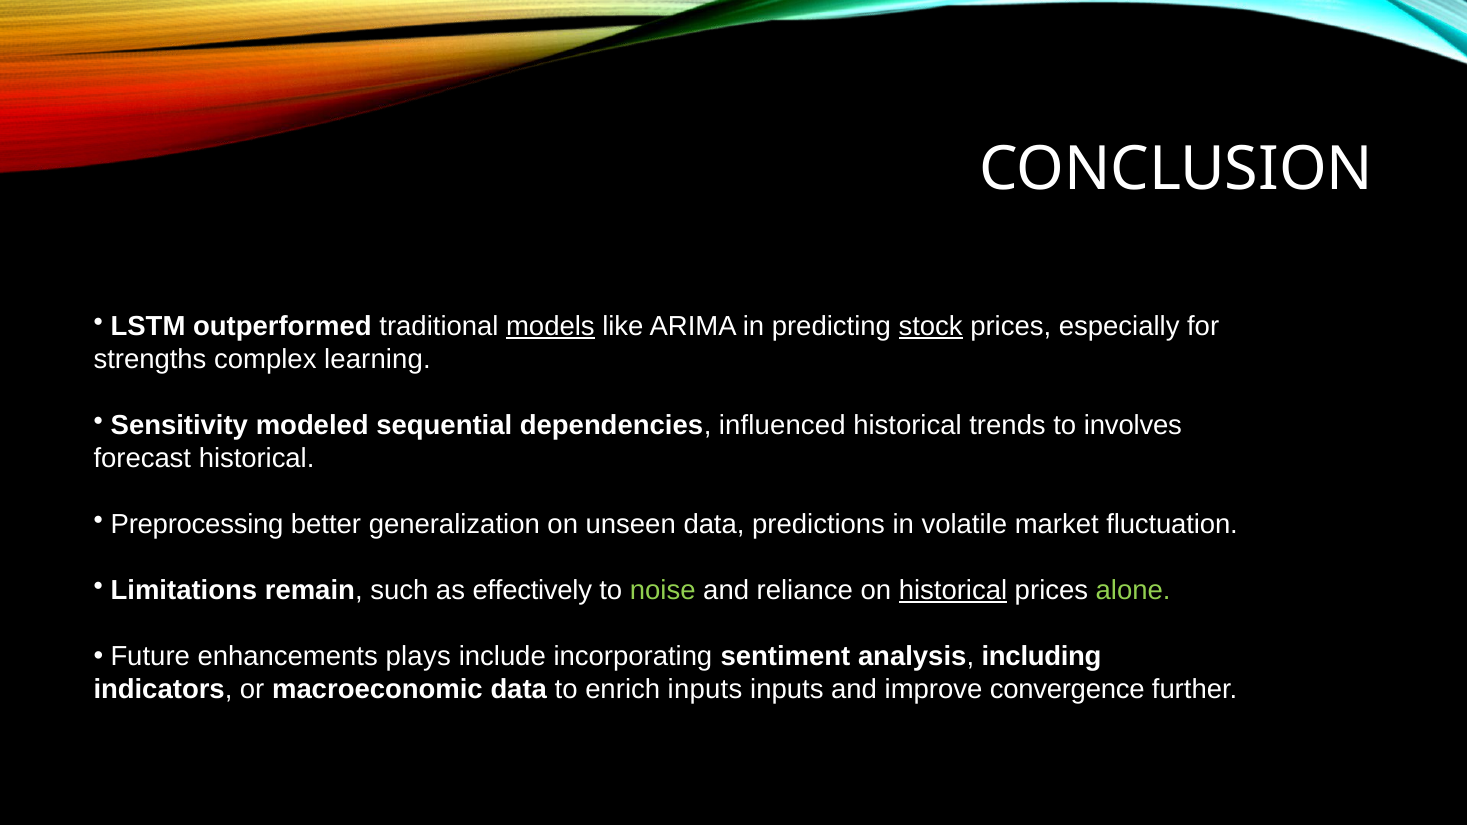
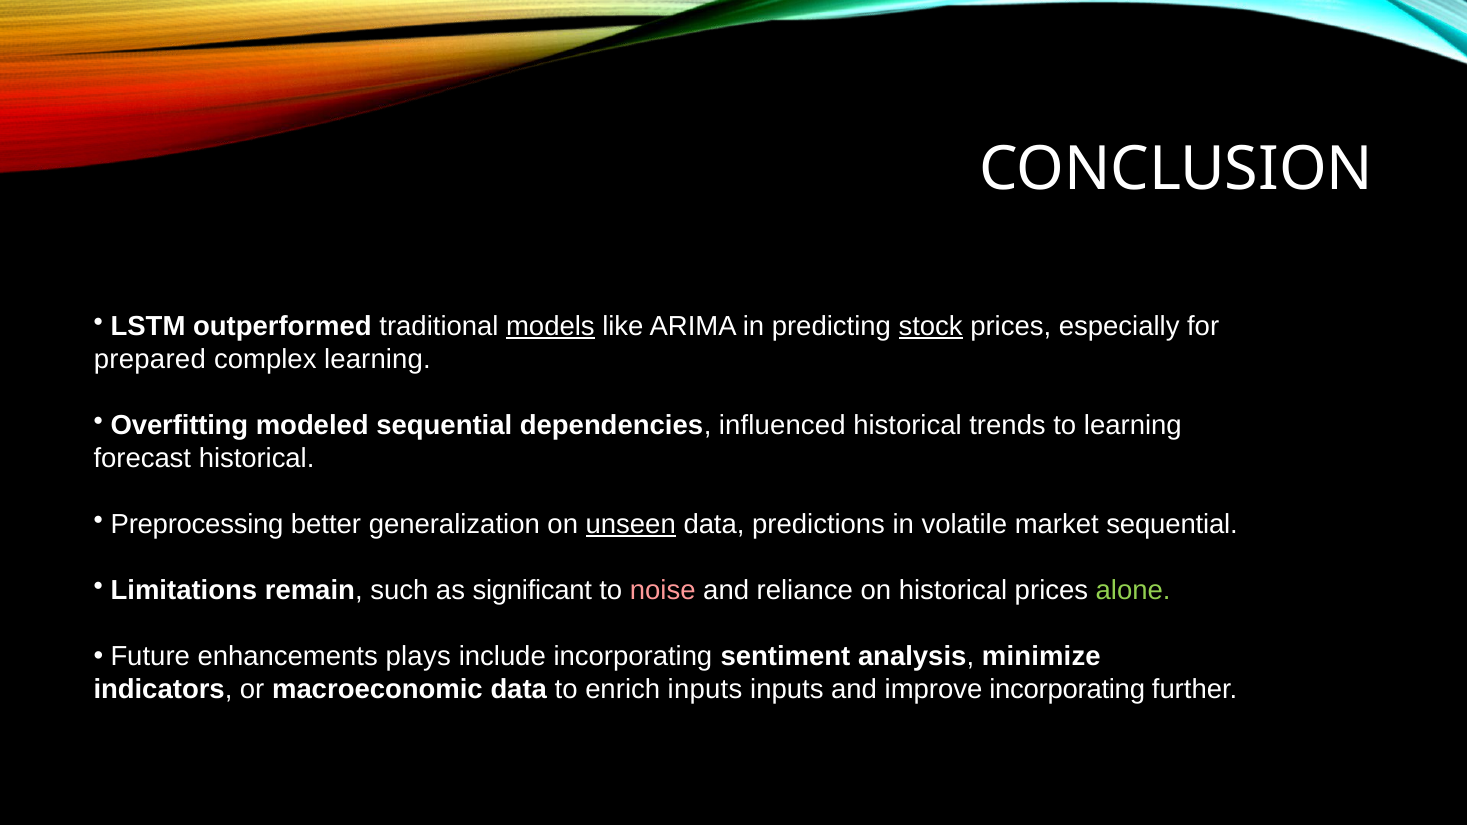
strengths: strengths -> prepared
Sensitivity: Sensitivity -> Overfitting
to involves: involves -> learning
unseen underline: none -> present
market fluctuation: fluctuation -> sequential
effectively: effectively -> significant
noise colour: light green -> pink
historical at (953, 591) underline: present -> none
including: including -> minimize
improve convergence: convergence -> incorporating
